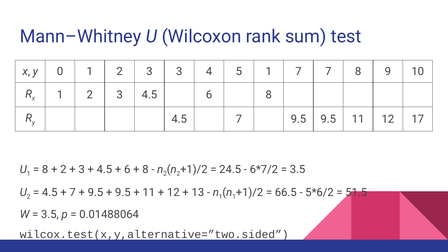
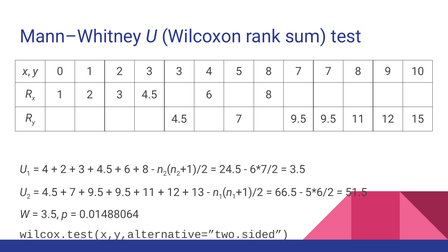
5 1: 1 -> 8
17: 17 -> 15
8 at (45, 169): 8 -> 4
